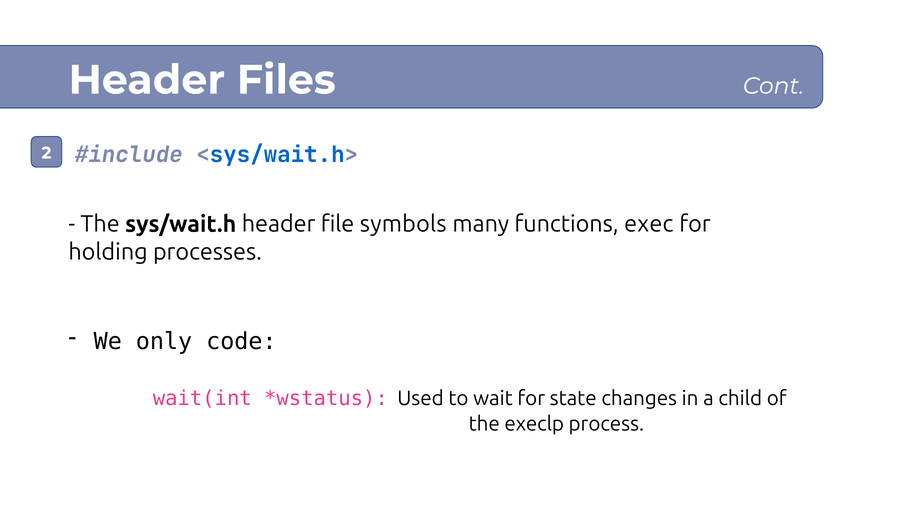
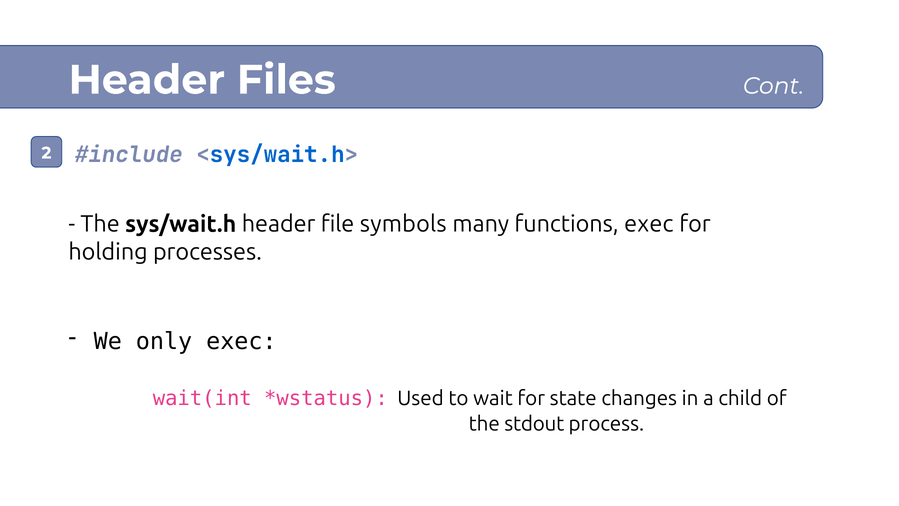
only code: code -> exec
execlp: execlp -> stdout
